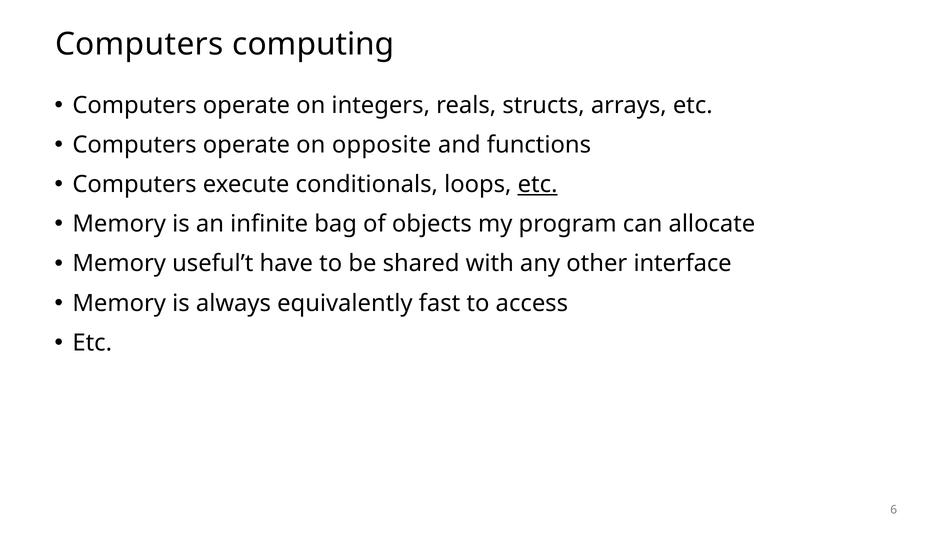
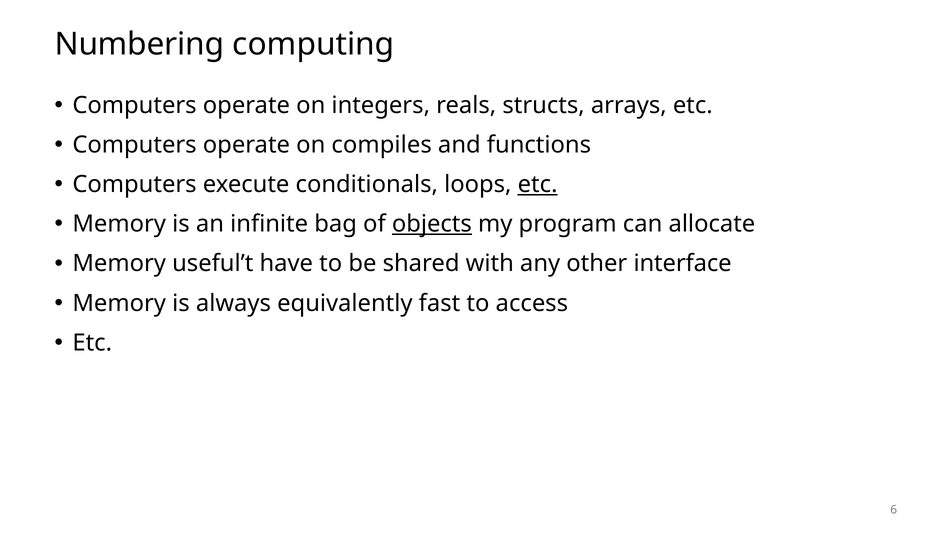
Computers at (139, 44): Computers -> Numbering
opposite: opposite -> compiles
objects underline: none -> present
